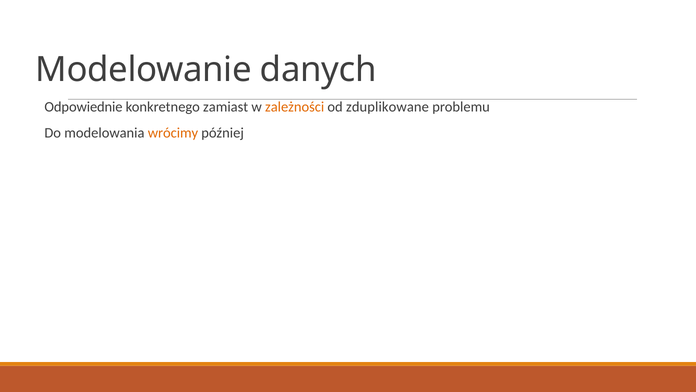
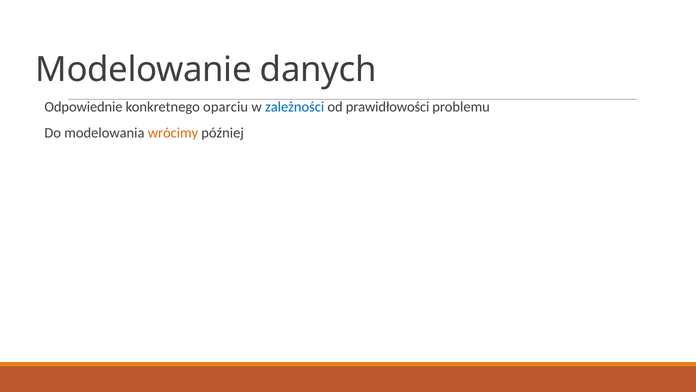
zamiast: zamiast -> oparciu
zależności colour: orange -> blue
zduplikowane: zduplikowane -> prawidłowości
